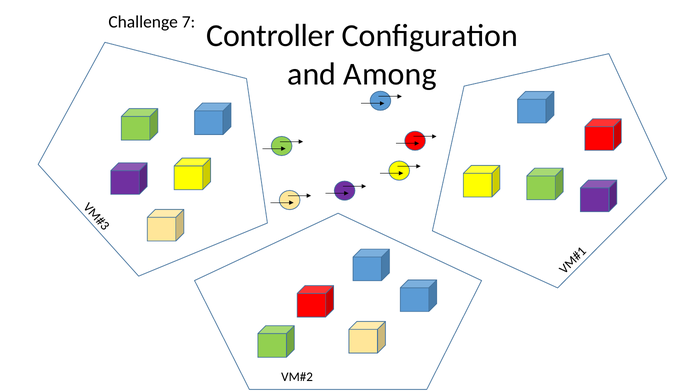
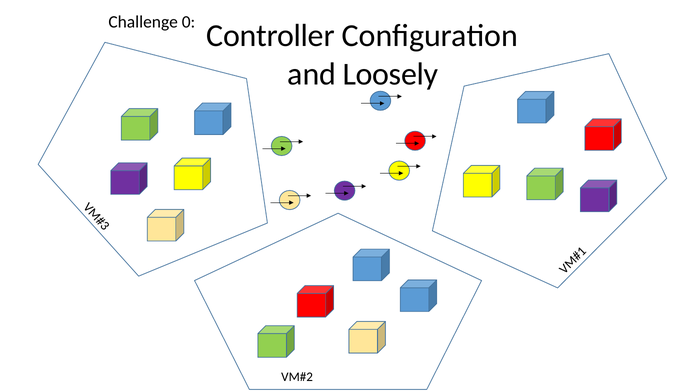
7: 7 -> 0
Among: Among -> Loosely
